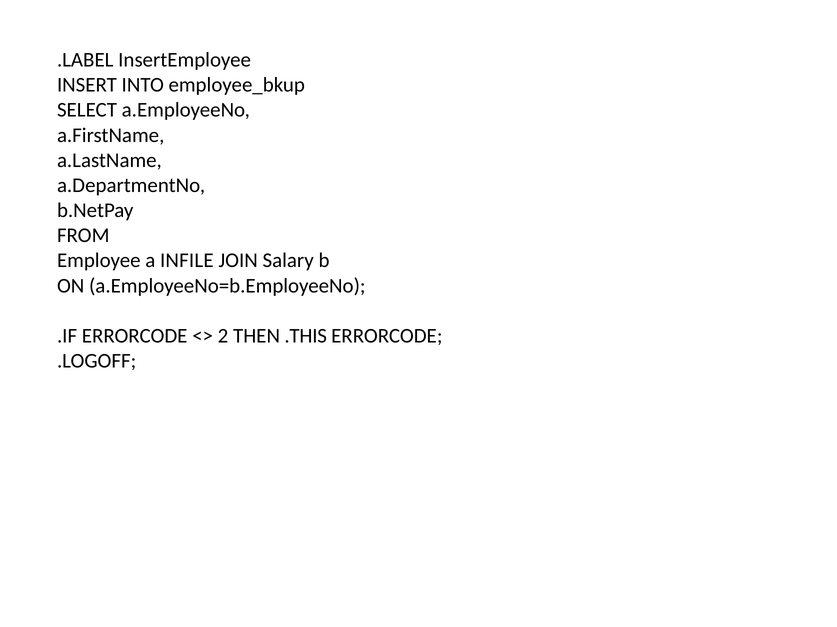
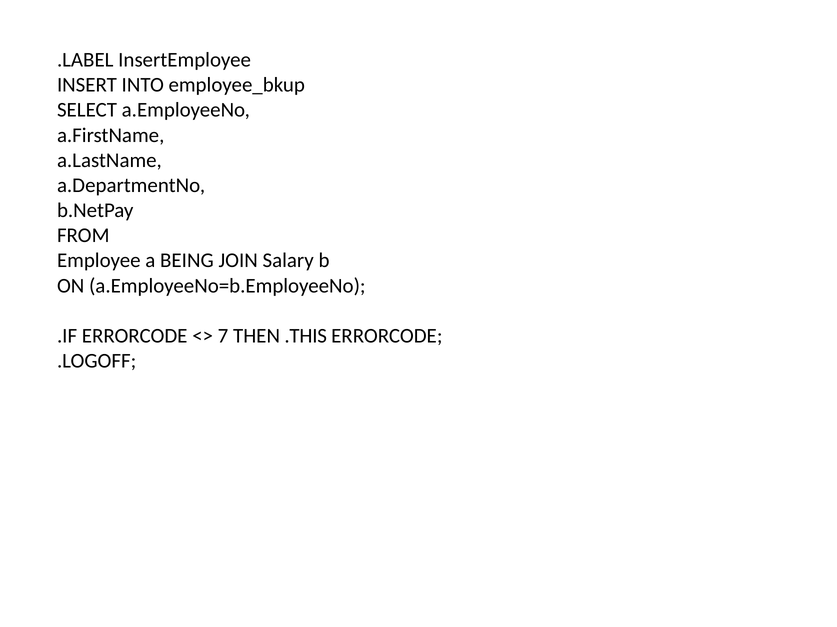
INFILE: INFILE -> BEING
2: 2 -> 7
